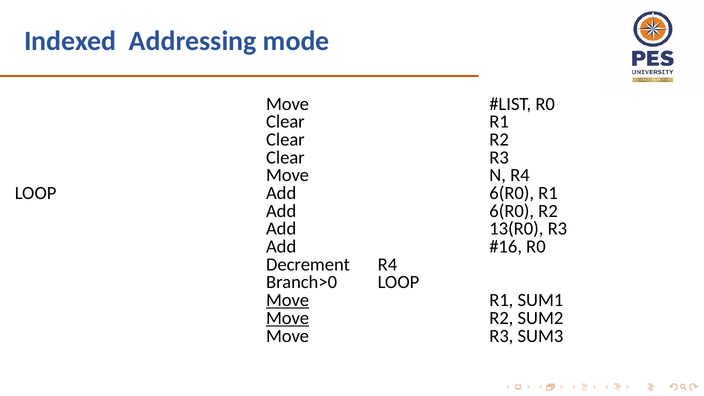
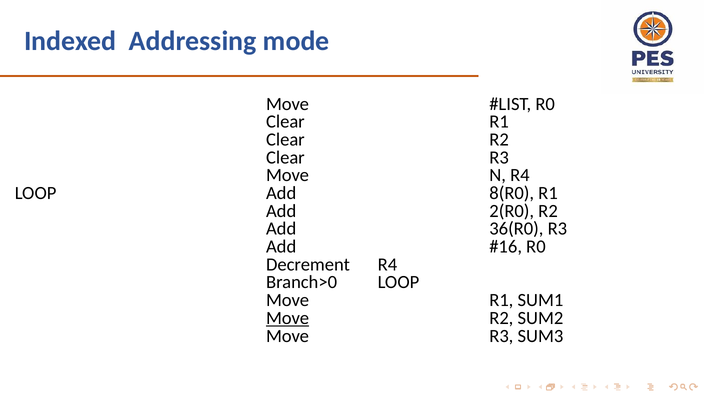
LOOP Add 6(R0: 6(R0 -> 8(R0
6(R0 at (512, 211): 6(R0 -> 2(R0
13(R0: 13(R0 -> 36(R0
Move at (288, 300) underline: present -> none
